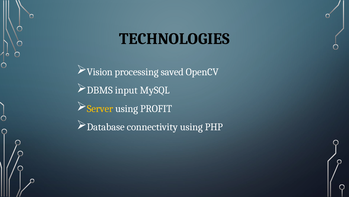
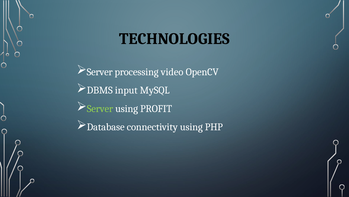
Vision at (100, 72): Vision -> Server
saved: saved -> video
Server at (100, 108) colour: yellow -> light green
